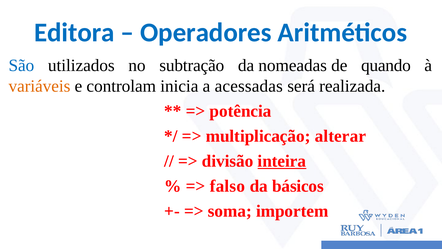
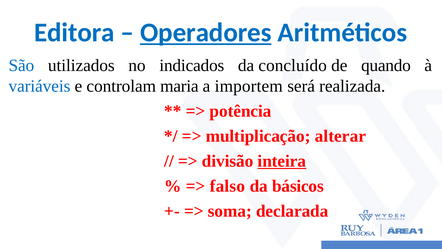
Operadores underline: none -> present
subtração: subtração -> indicados
nomeadas: nomeadas -> concluído
variáveis colour: orange -> blue
inicia: inicia -> maria
acessadas: acessadas -> importem
importem: importem -> declarada
